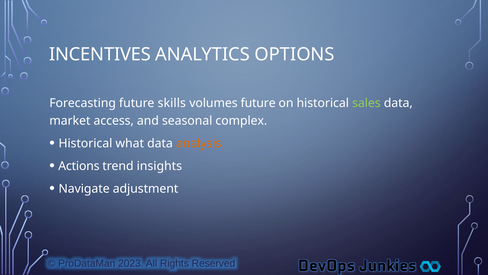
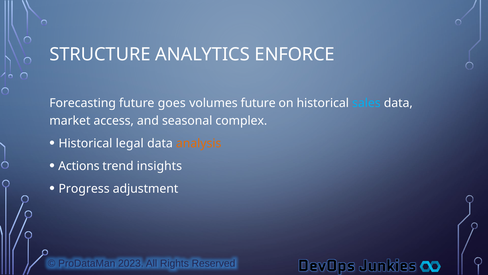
INCENTIVES: INCENTIVES -> STRUCTURE
OPTIONS: OPTIONS -> ENFORCE
skills: skills -> goes
sales colour: light green -> light blue
what: what -> legal
Navigate: Navigate -> Progress
